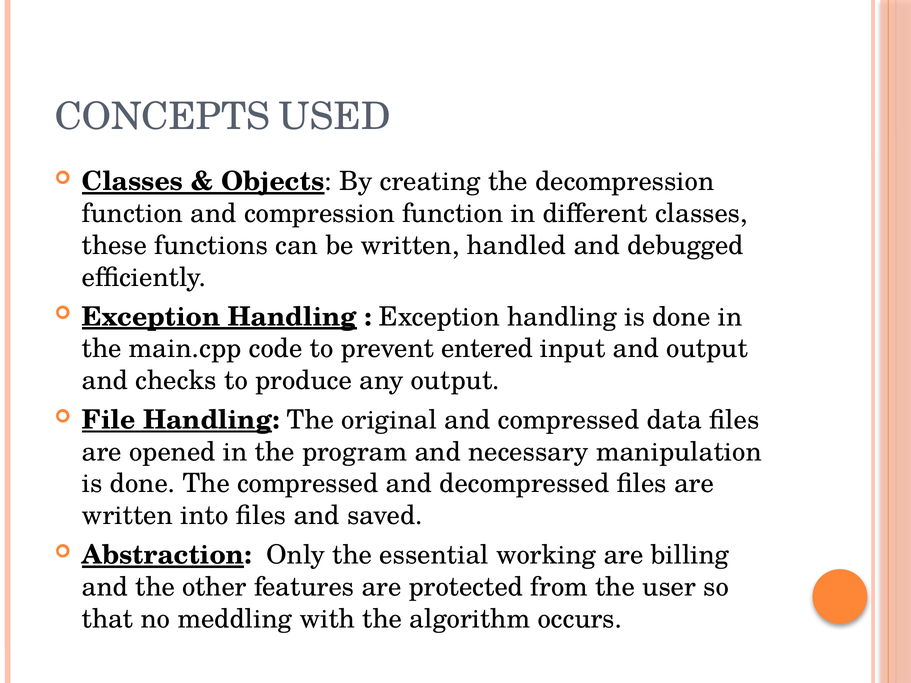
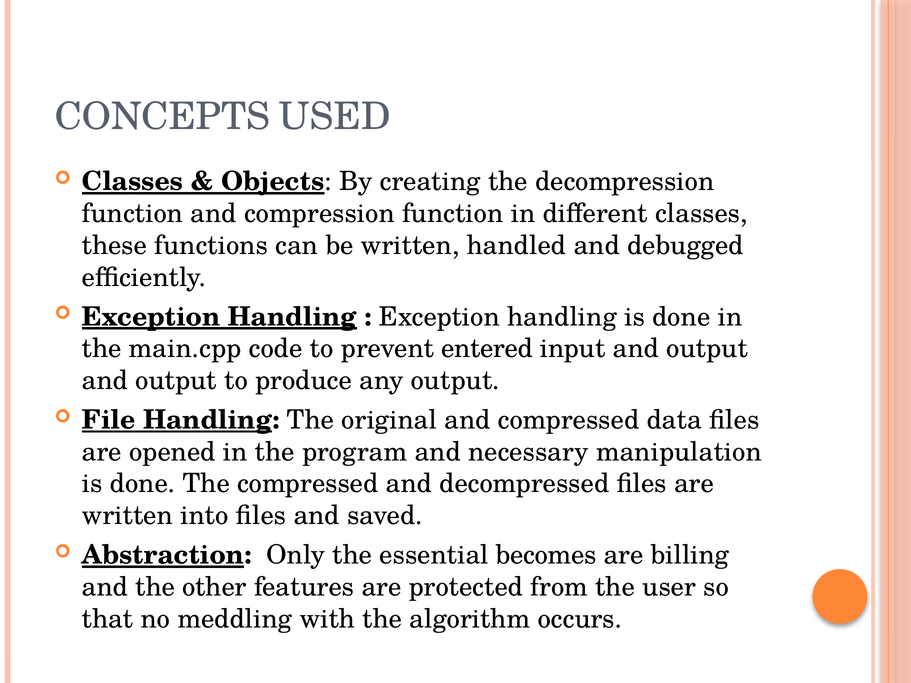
checks at (176, 381): checks -> output
working: working -> becomes
